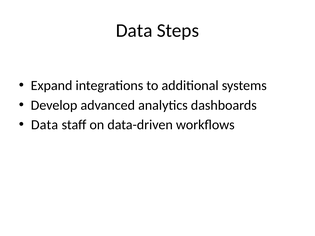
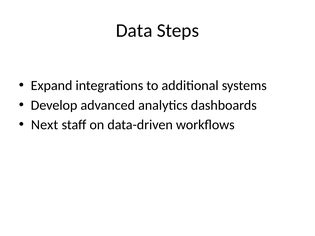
Data at (45, 125): Data -> Next
